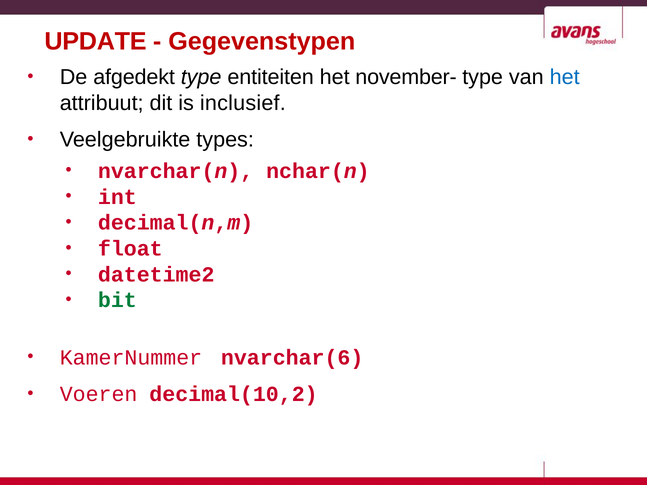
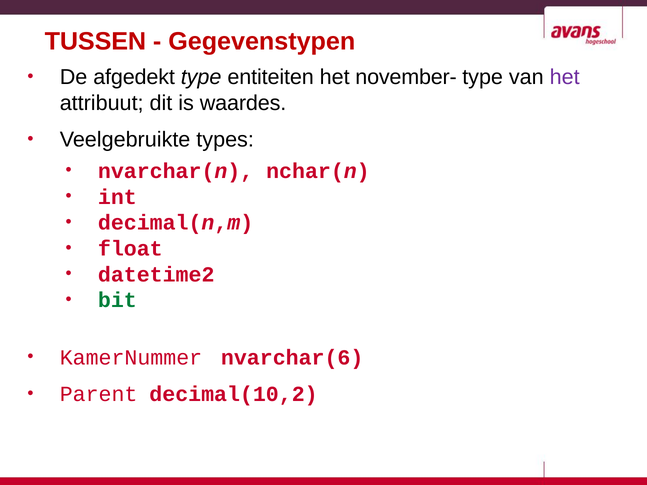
UPDATE: UPDATE -> TUSSEN
het at (565, 77) colour: blue -> purple
inclusief: inclusief -> waardes
Voeren: Voeren -> Parent
